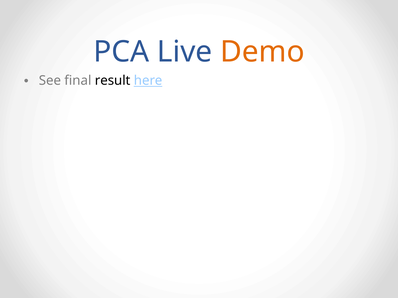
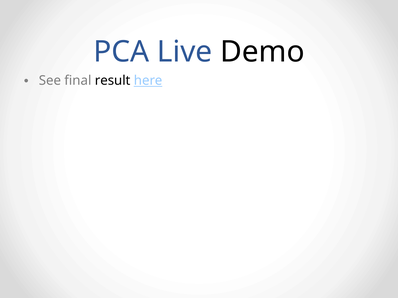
Demo colour: orange -> black
